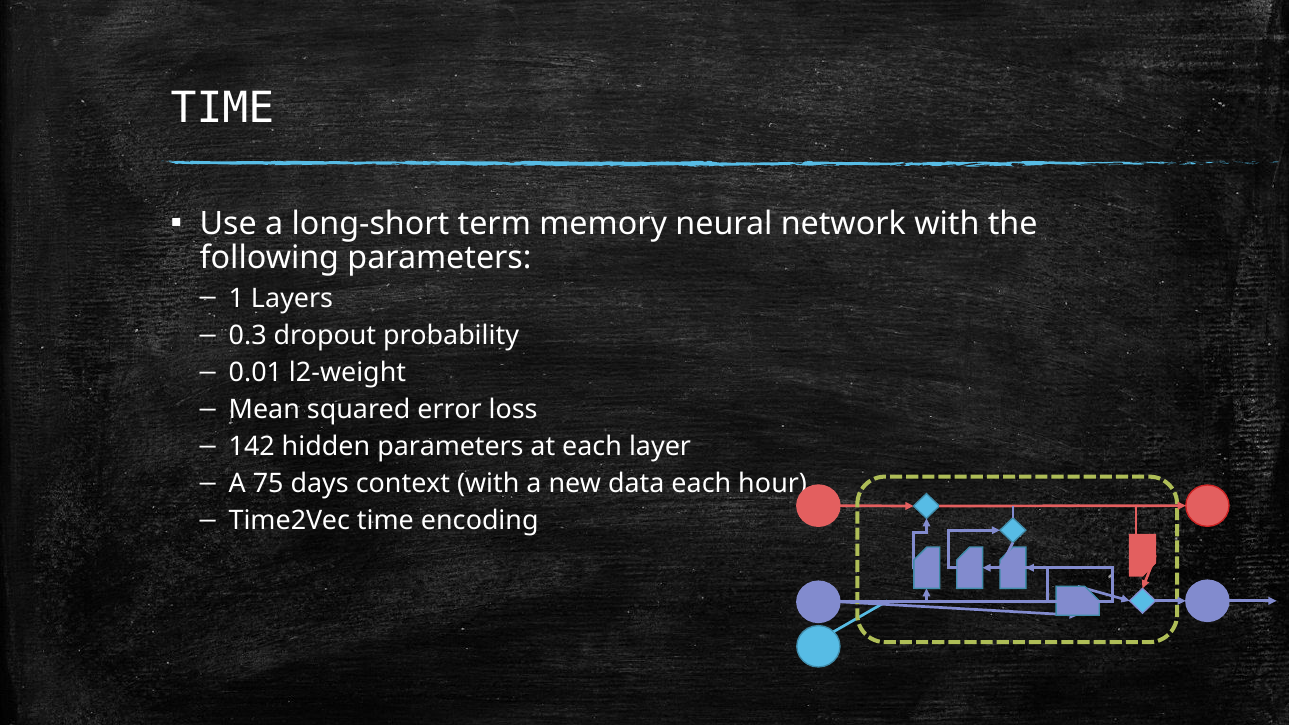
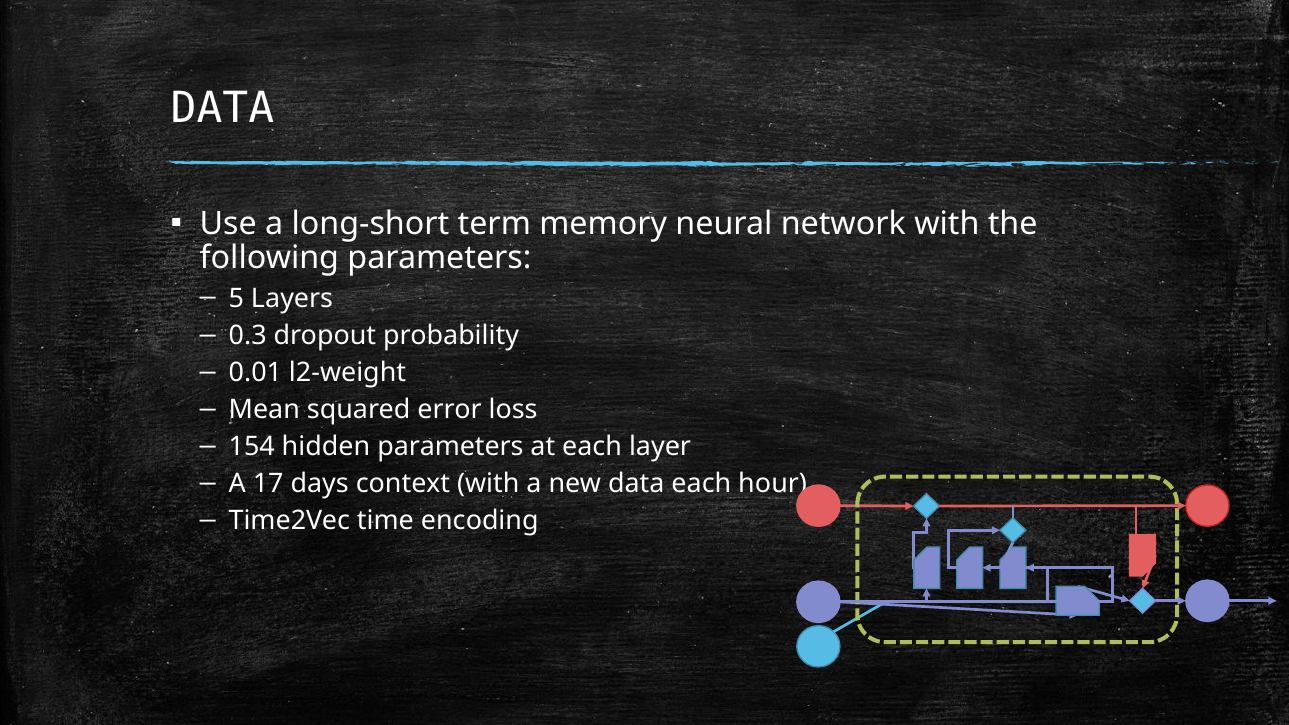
TIME at (222, 109): TIME -> DATA
1: 1 -> 5
142: 142 -> 154
75: 75 -> 17
